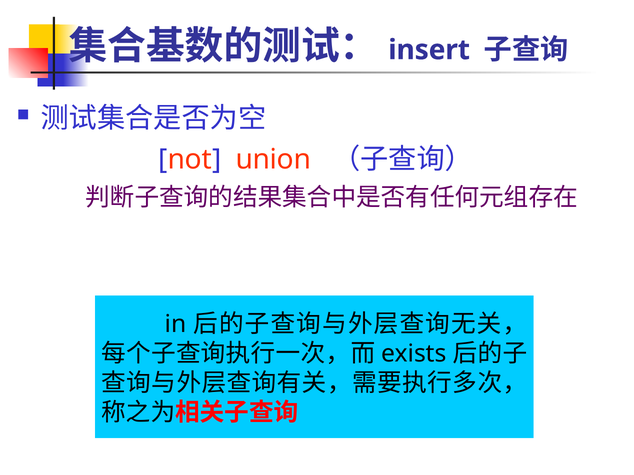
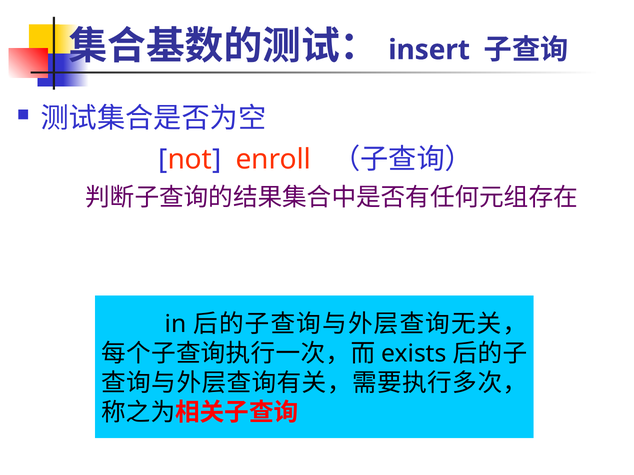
union: union -> enroll
